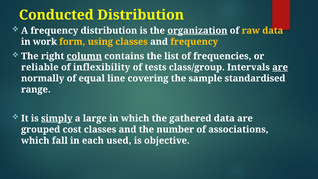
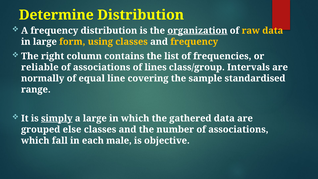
Conducted: Conducted -> Determine
in work: work -> large
column underline: present -> none
inflexibility at (102, 67): inflexibility -> associations
tests: tests -> lines
are at (280, 67) underline: present -> none
cost: cost -> else
used: used -> male
